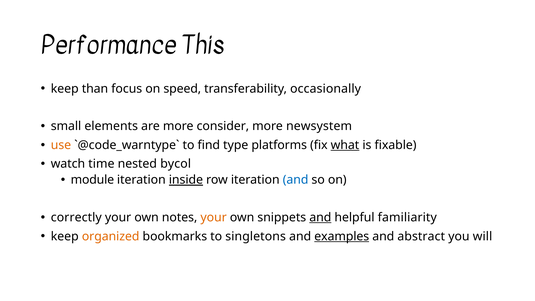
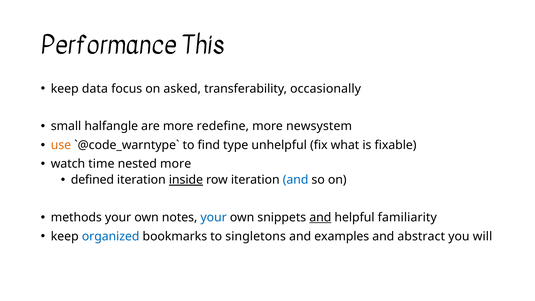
than: than -> data
speed: speed -> asked
elements: elements -> halfangle
consider: consider -> redefine
platforms: platforms -> unhelpful
what underline: present -> none
nested bycol: bycol -> more
module: module -> defined
correctly: correctly -> methods
your at (214, 217) colour: orange -> blue
organized colour: orange -> blue
examples underline: present -> none
